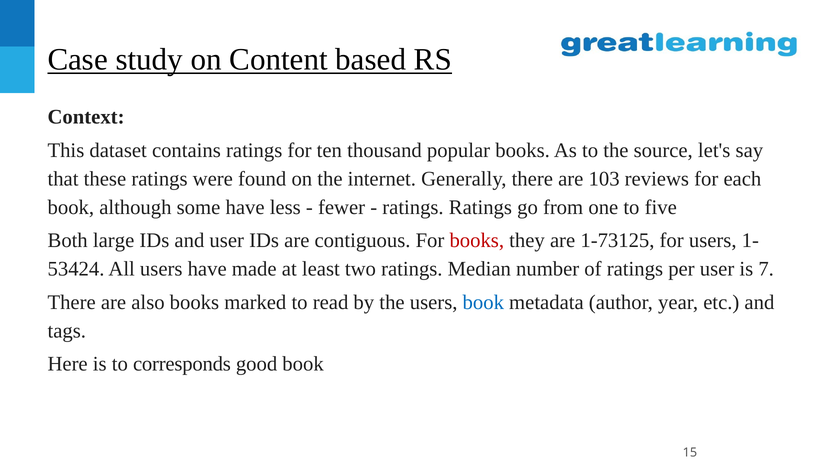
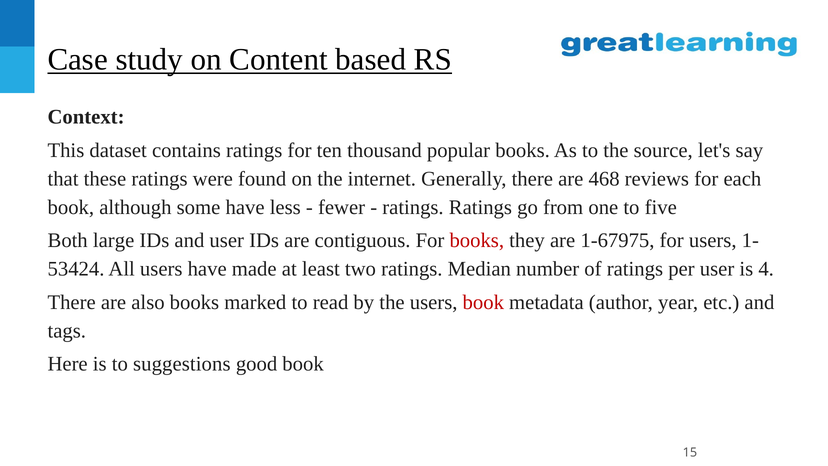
103: 103 -> 468
1-73125: 1-73125 -> 1-67975
7: 7 -> 4
book at (483, 302) colour: blue -> red
corresponds: corresponds -> suggestions
